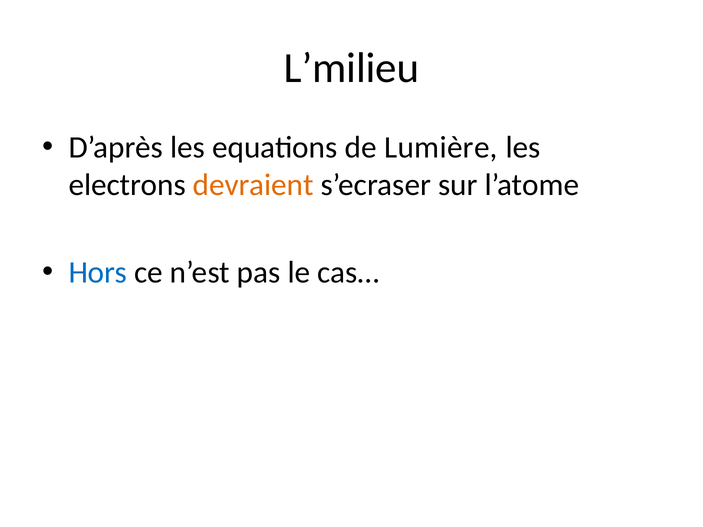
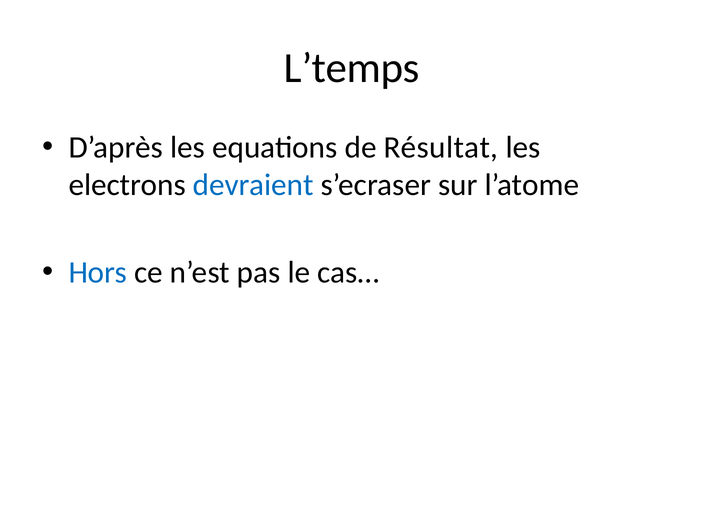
L’milieu: L’milieu -> L’temps
Lumière: Lumière -> Résultat
devraient colour: orange -> blue
